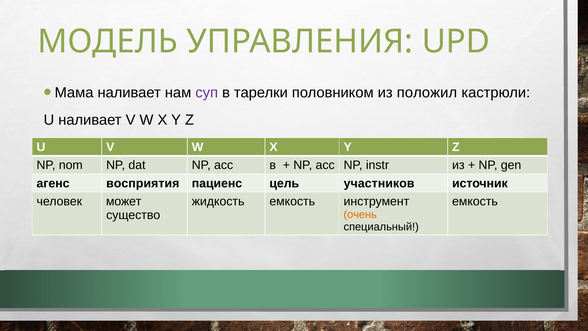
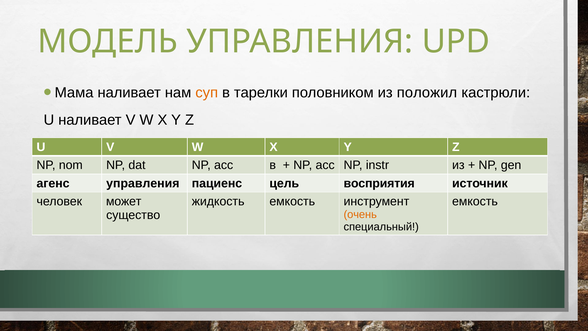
суп colour: purple -> orange
агенс восприятия: восприятия -> управления
участников: участников -> восприятия
